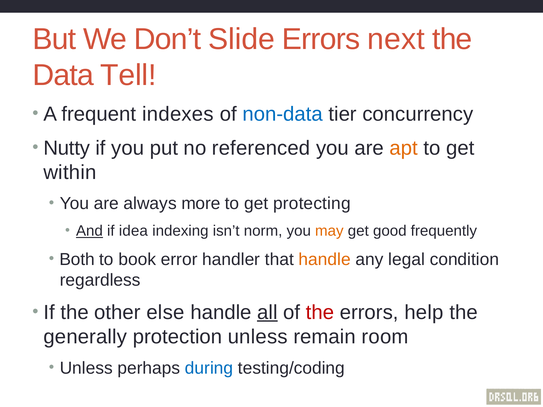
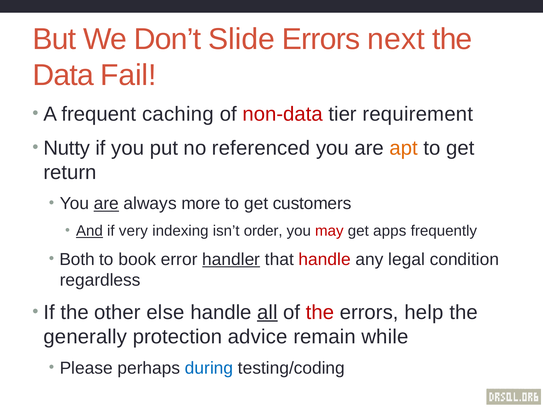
Tell: Tell -> Fail
indexes: indexes -> caching
non-data colour: blue -> red
concurrency: concurrency -> requirement
within: within -> return
are at (106, 204) underline: none -> present
protecting: protecting -> customers
idea: idea -> very
norm: norm -> order
may colour: orange -> red
good: good -> apps
handler underline: none -> present
handle at (325, 260) colour: orange -> red
protection unless: unless -> advice
room: room -> while
Unless at (86, 368): Unless -> Please
